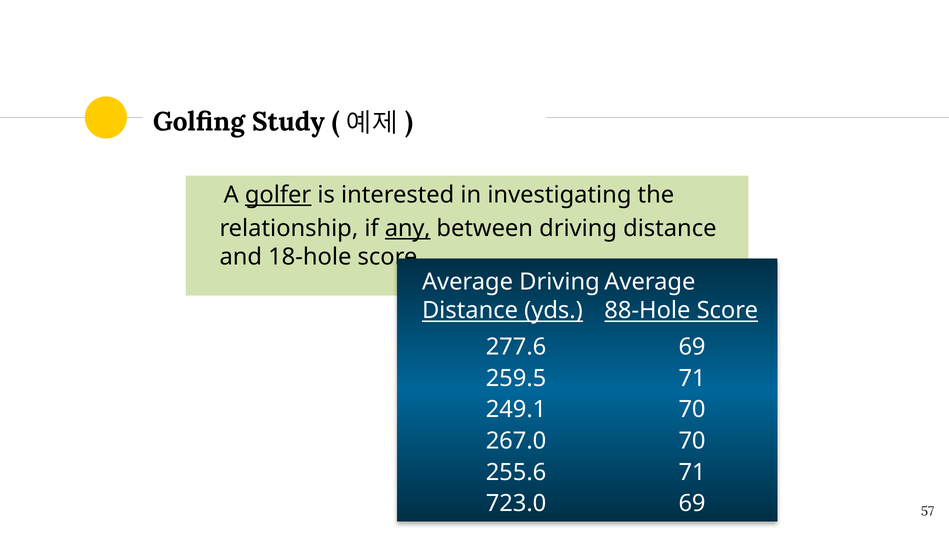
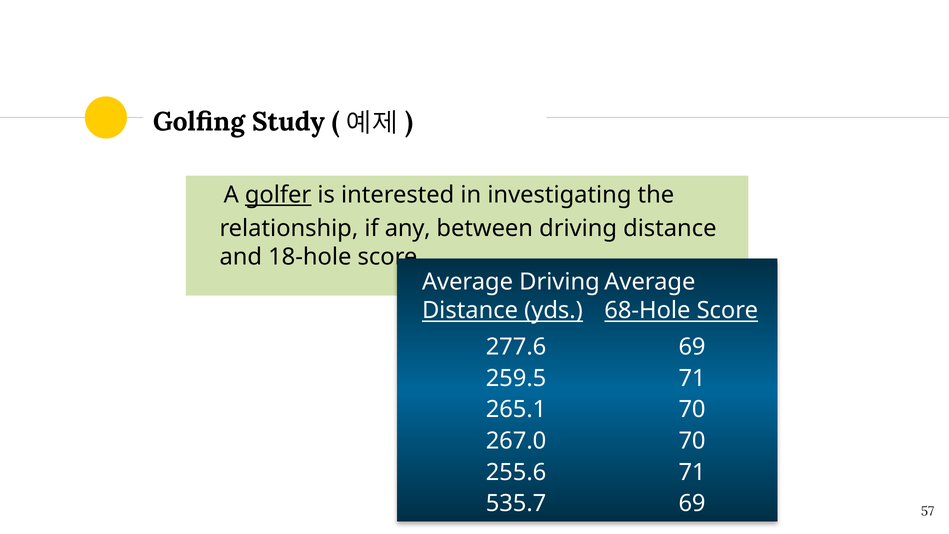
any underline: present -> none
88-Hole: 88-Hole -> 68-Hole
249.1: 249.1 -> 265.1
723.0: 723.0 -> 535.7
